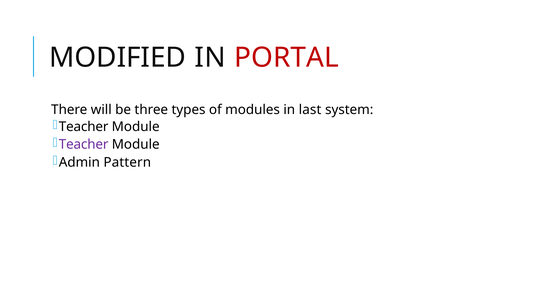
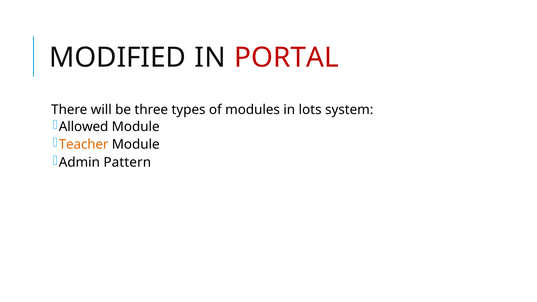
last: last -> lots
Teacher at (84, 127): Teacher -> Allowed
Teacher at (84, 144) colour: purple -> orange
